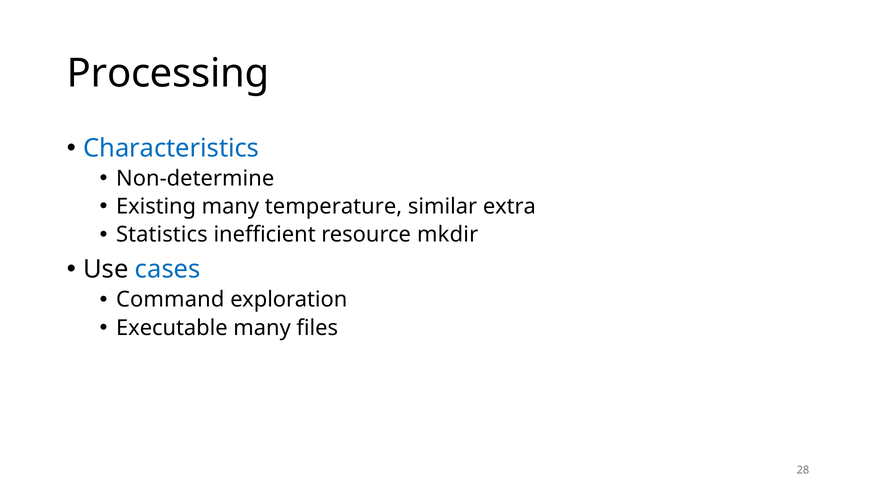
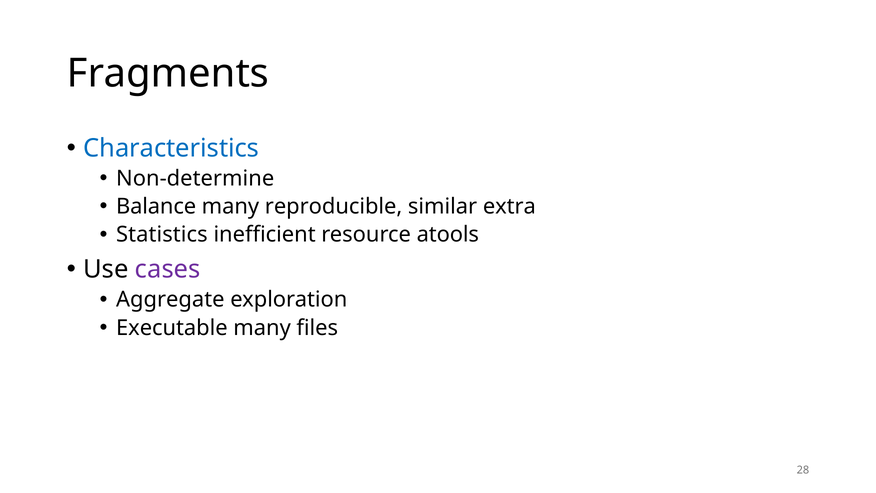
Processing: Processing -> Fragments
Existing: Existing -> Balance
temperature: temperature -> reproducible
mkdir: mkdir -> atools
cases colour: blue -> purple
Command: Command -> Aggregate
